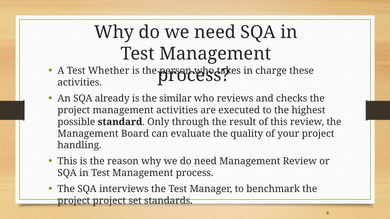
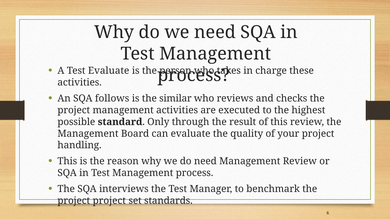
Test Whether: Whether -> Evaluate
already: already -> follows
